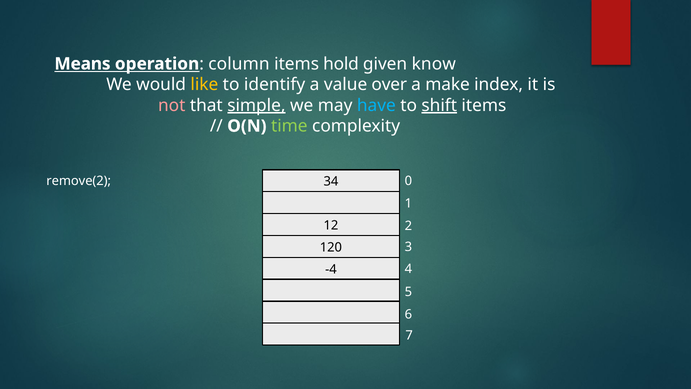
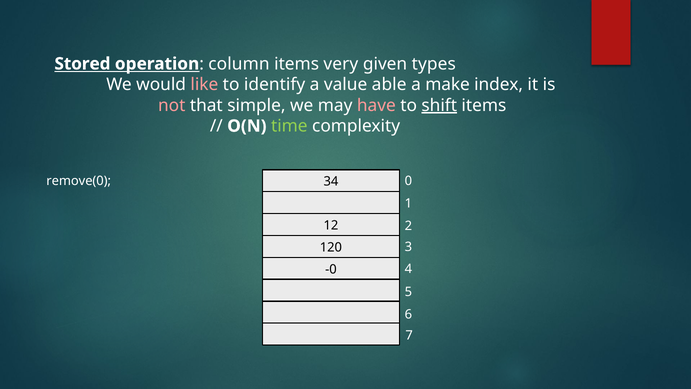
Means: Means -> Stored
hold: hold -> very
know: know -> types
like colour: yellow -> pink
over: over -> able
simple underline: present -> none
have colour: light blue -> pink
remove(2: remove(2 -> remove(0
-4: -4 -> -0
